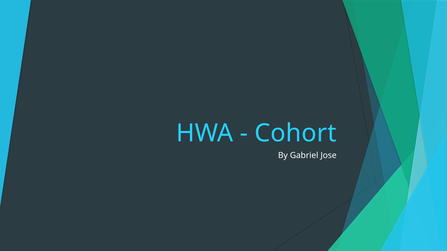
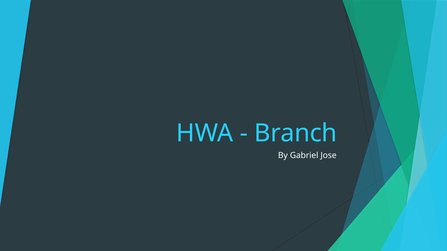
Cohort: Cohort -> Branch
